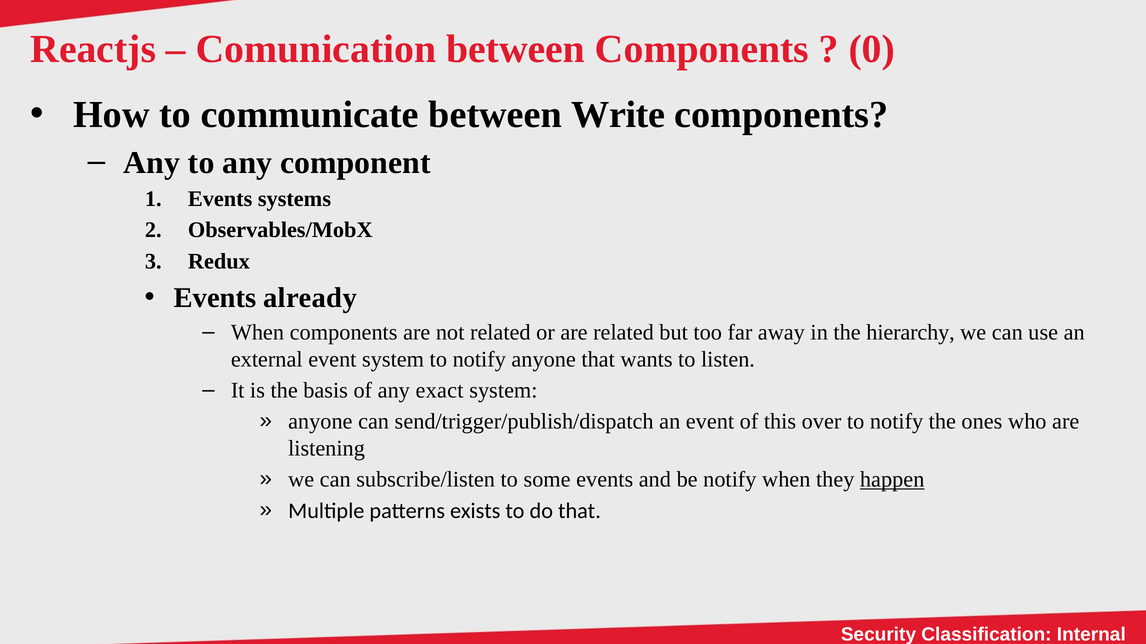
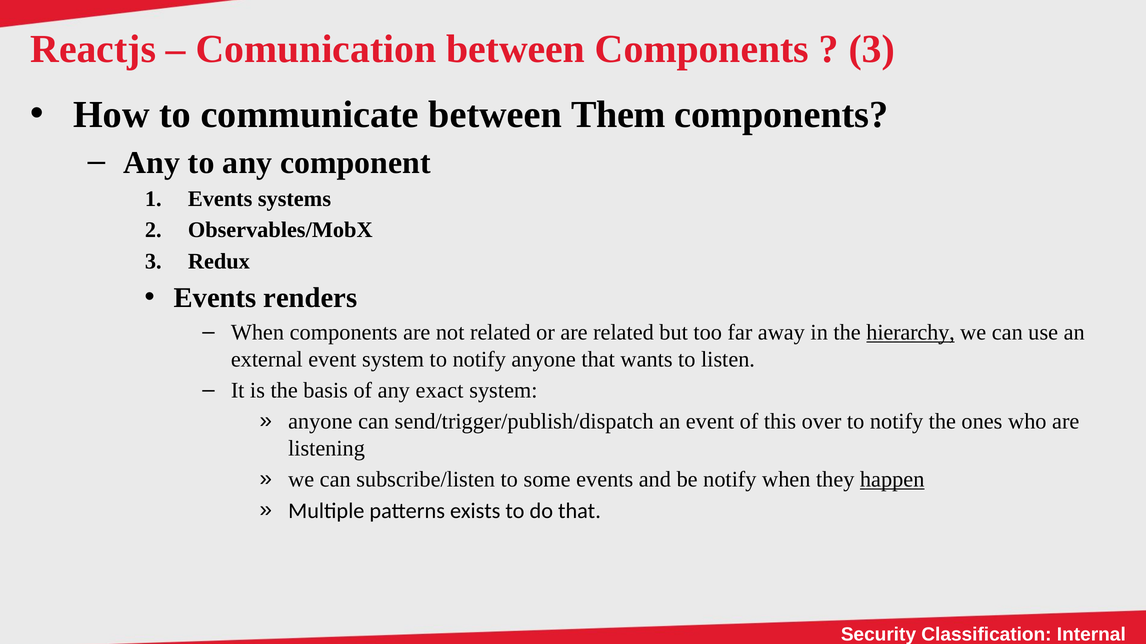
0 at (872, 49): 0 -> 3
Write: Write -> Them
already: already -> renders
hierarchy underline: none -> present
